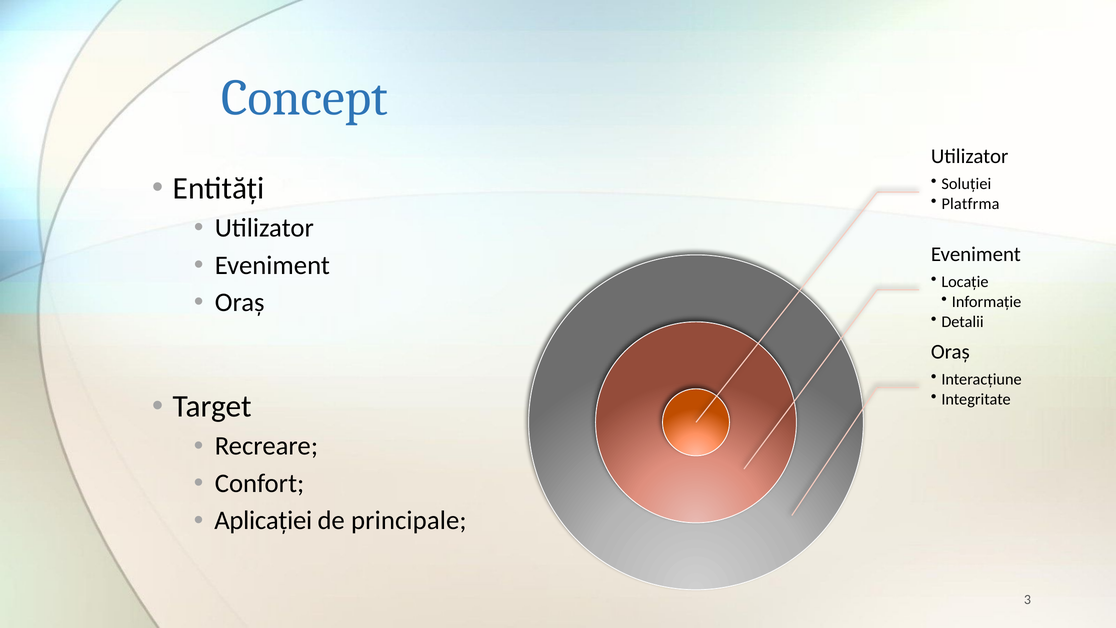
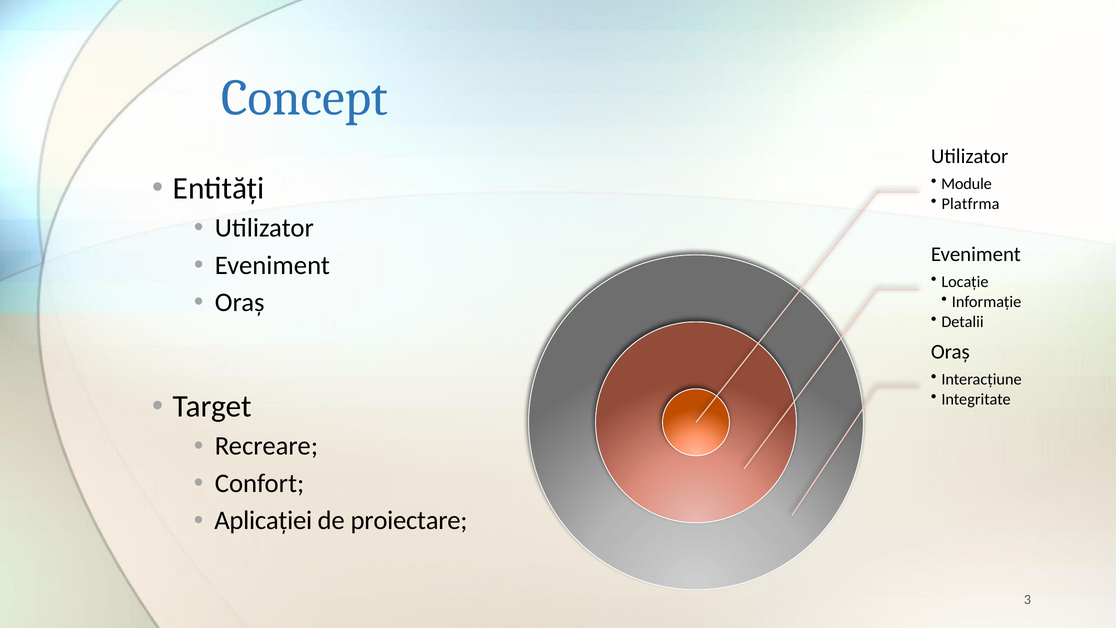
Soluției: Soluției -> Module
principale: principale -> proiectare
